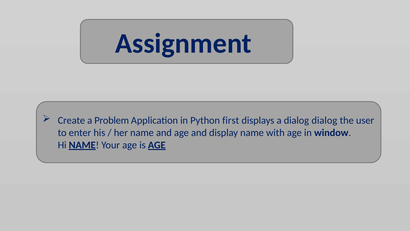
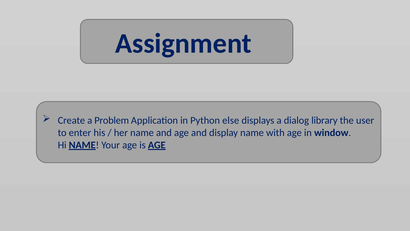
first: first -> else
dialog dialog: dialog -> library
